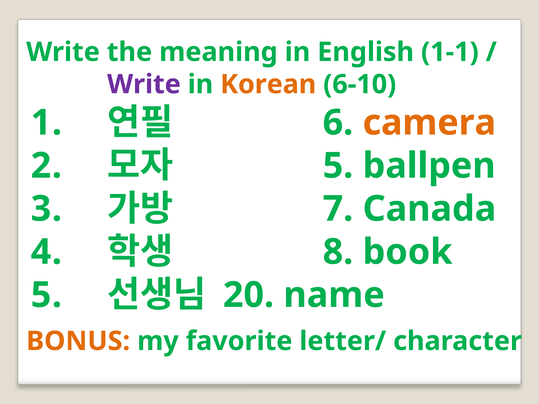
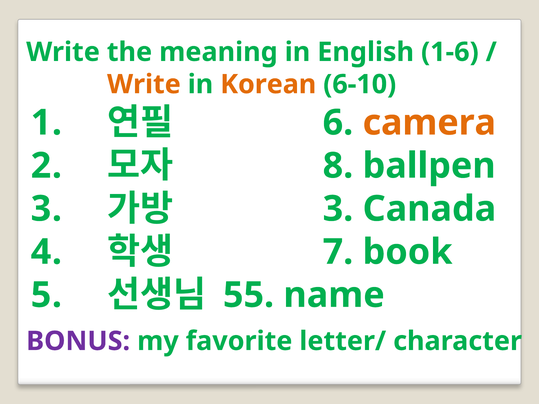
1-1: 1-1 -> 1-6
Write at (144, 84) colour: purple -> orange
5 at (338, 166): 5 -> 8
7 at (338, 209): 7 -> 3
8: 8 -> 7
20: 20 -> 55
BONUS colour: orange -> purple
